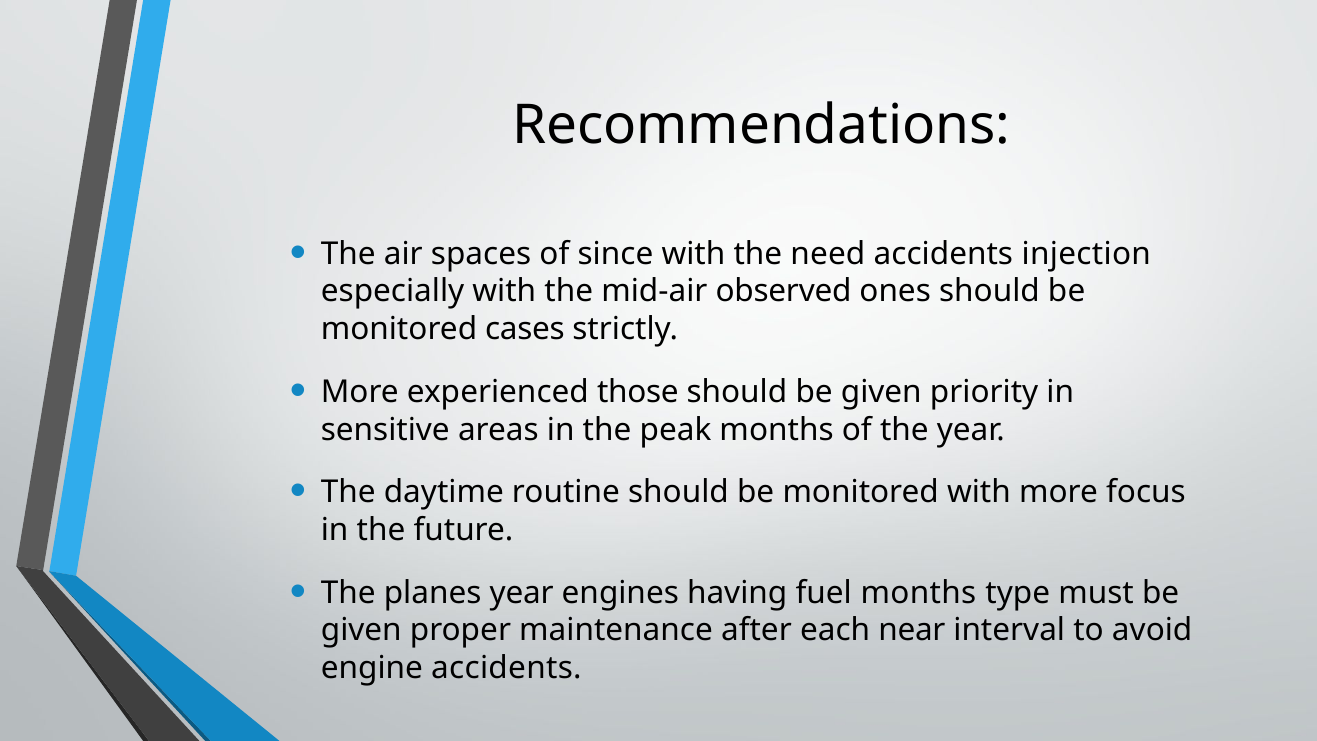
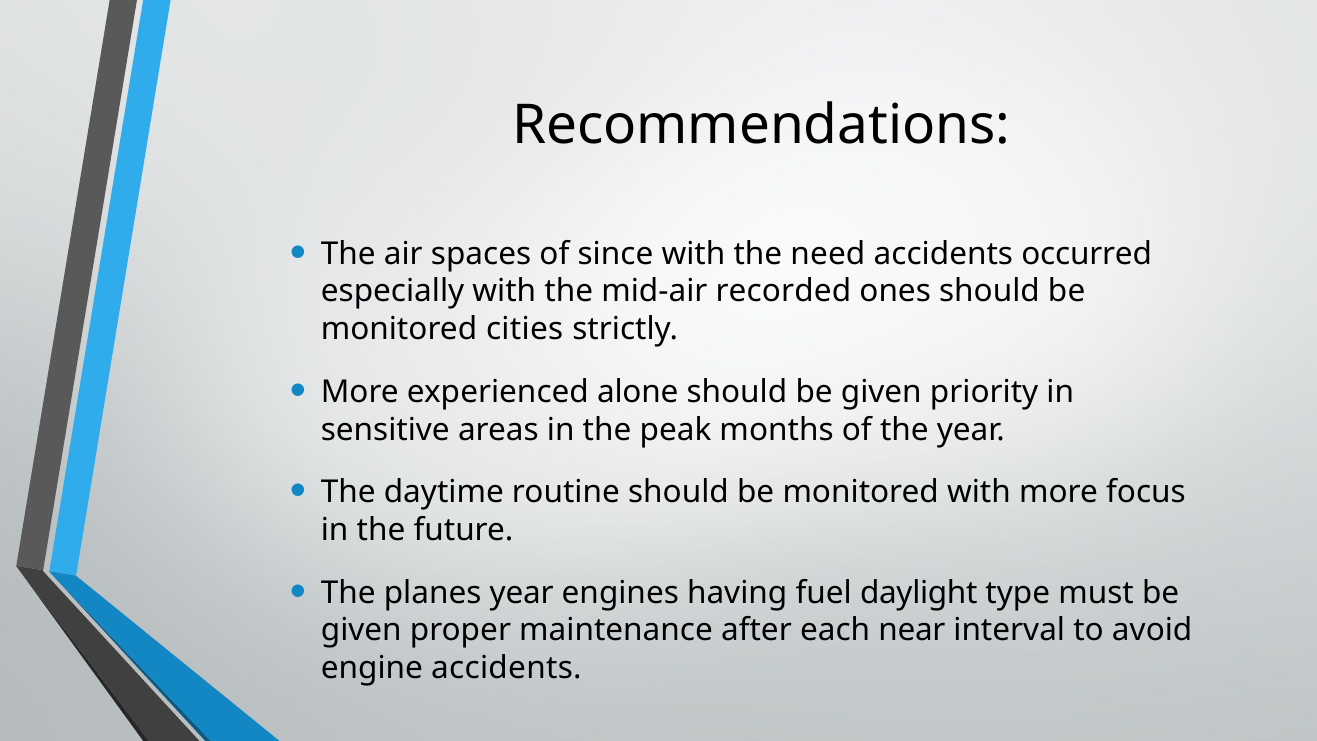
injection: injection -> occurred
observed: observed -> recorded
cases: cases -> cities
those: those -> alone
fuel months: months -> daylight
